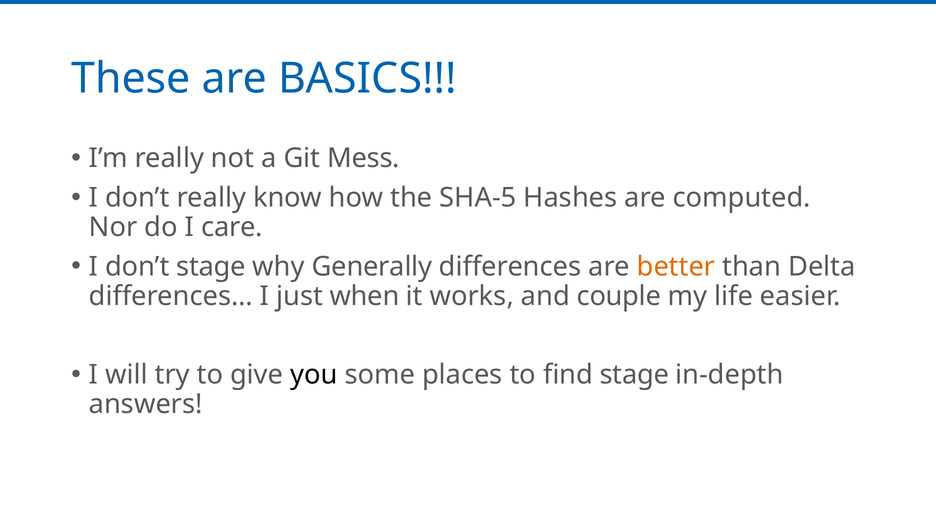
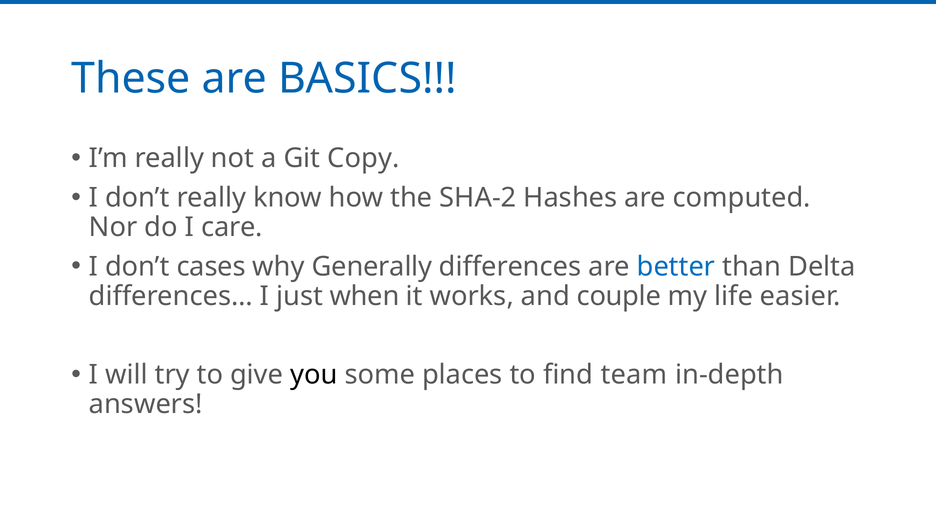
Mess: Mess -> Copy
SHA-5: SHA-5 -> SHA-2
don’t stage: stage -> cases
better colour: orange -> blue
find stage: stage -> team
